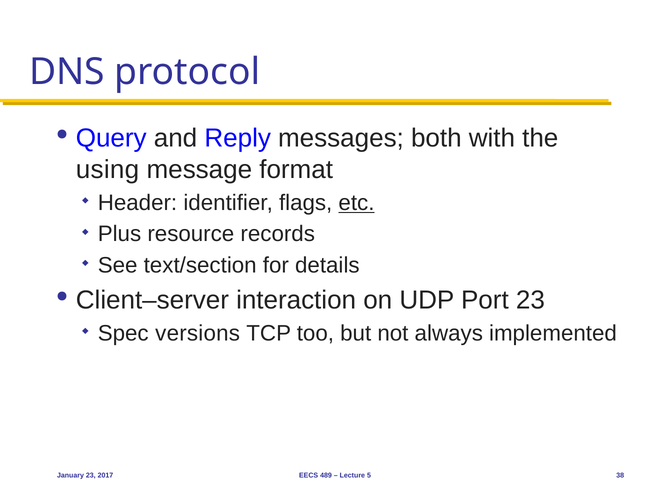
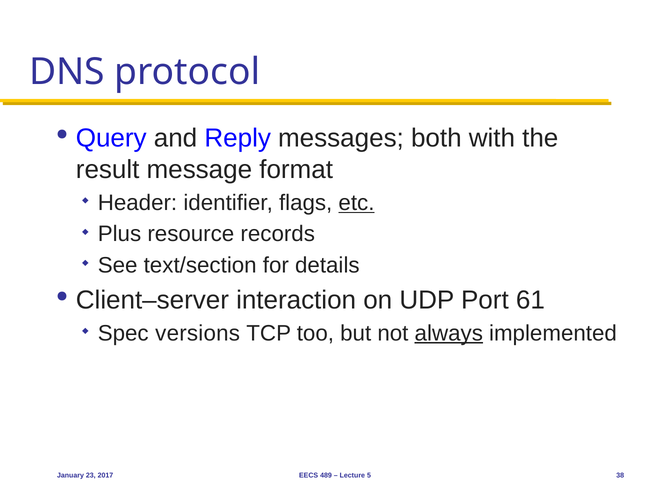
using: using -> result
Port 23: 23 -> 61
always underline: none -> present
